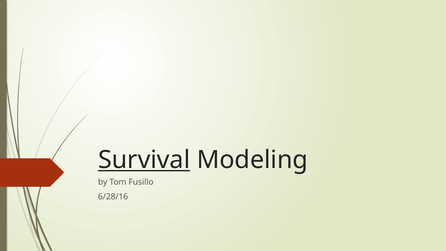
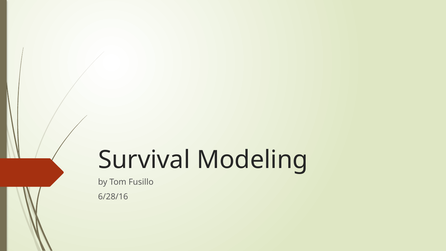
Survival underline: present -> none
